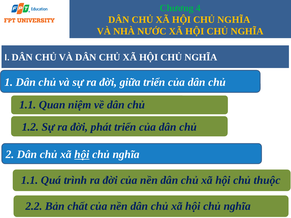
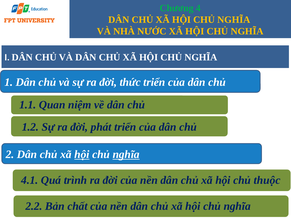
giữa: giữa -> thức
nghĩa at (126, 155) underline: none -> present
1.1 at (30, 180): 1.1 -> 4.1
